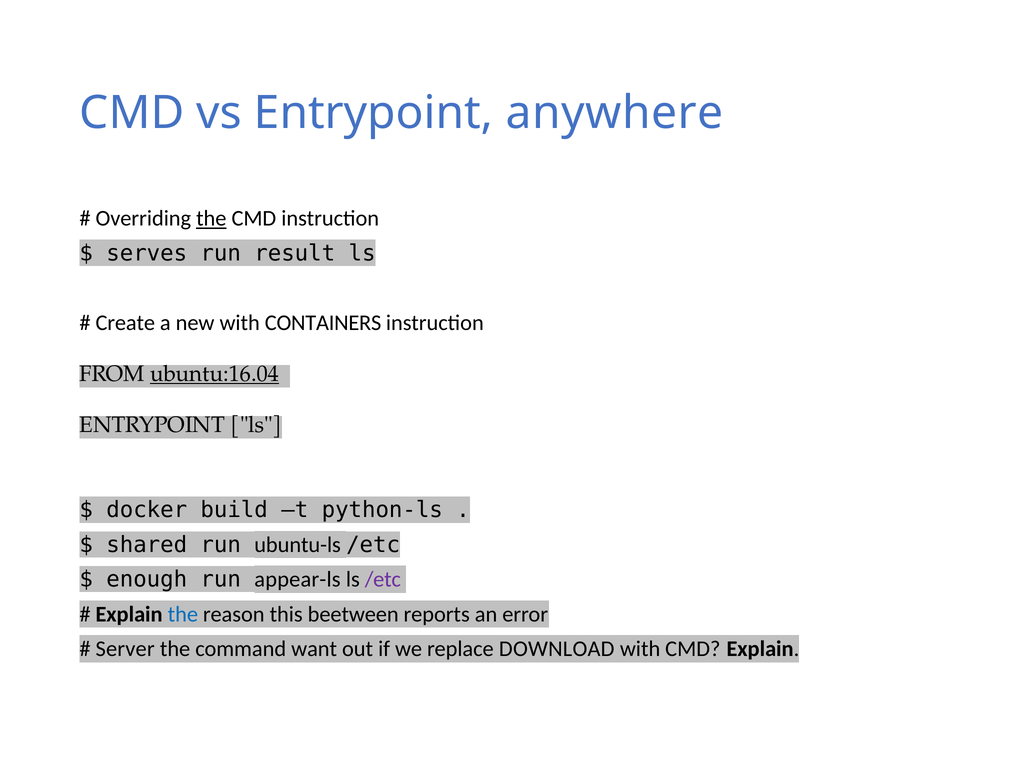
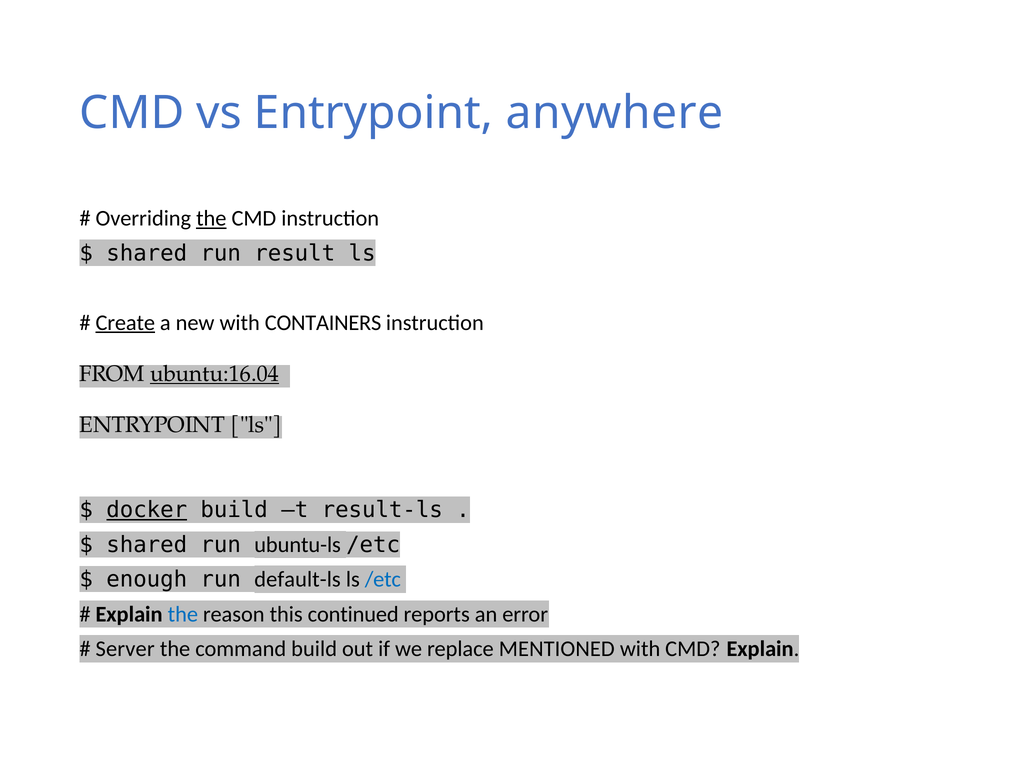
serves at (147, 253): serves -> shared
Create underline: none -> present
docker underline: none -> present
python-ls: python-ls -> result-ls
appear-ls: appear-ls -> default-ls
/etc at (383, 579) colour: purple -> blue
beetween: beetween -> continued
command want: want -> build
DOWNLOAD: DOWNLOAD -> MENTIONED
